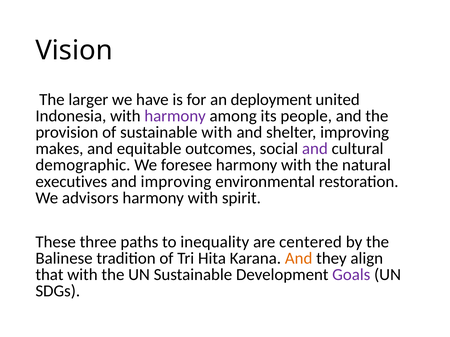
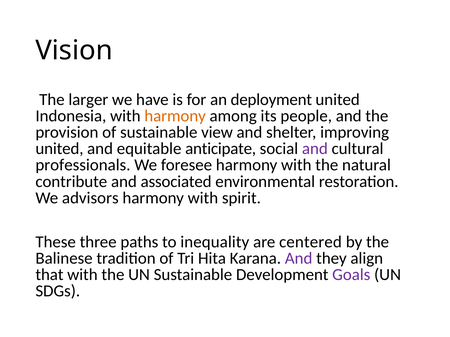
harmony at (175, 116) colour: purple -> orange
sustainable with: with -> view
makes at (59, 149): makes -> united
outcomes: outcomes -> anticipate
demographic: demographic -> professionals
executives: executives -> contribute
and improving: improving -> associated
And at (299, 259) colour: orange -> purple
